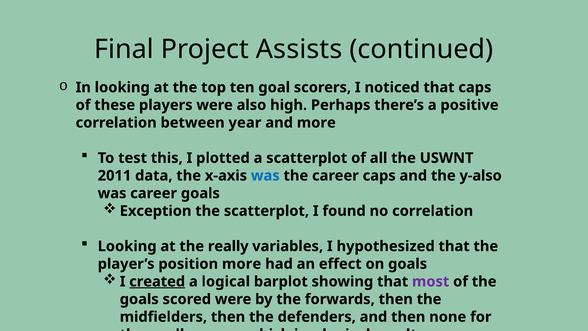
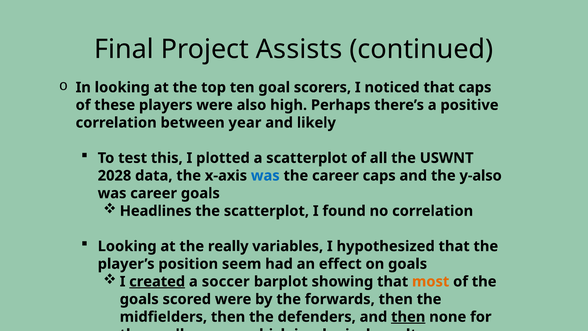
and more: more -> likely
2011: 2011 -> 2028
Exception: Exception -> Headlines
position more: more -> seem
logical at (226, 281): logical -> soccer
most colour: purple -> orange
then at (408, 317) underline: none -> present
